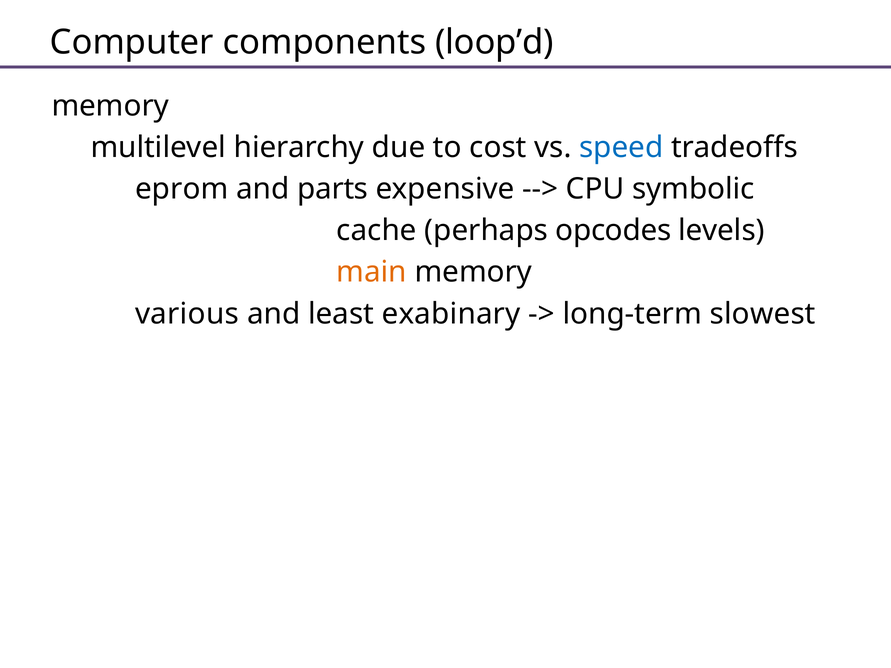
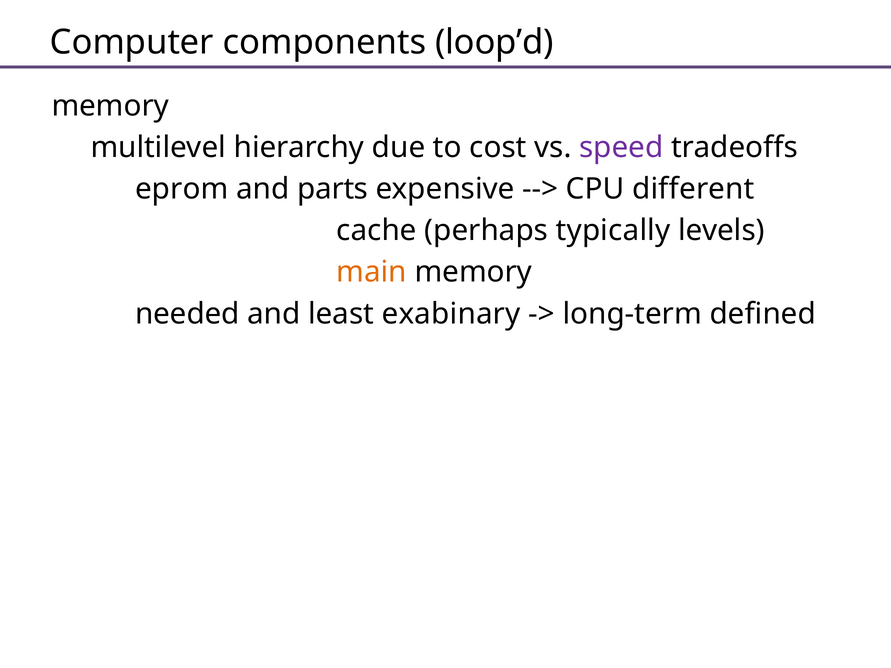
speed colour: blue -> purple
symbolic: symbolic -> different
opcodes: opcodes -> typically
various: various -> needed
slowest: slowest -> defined
